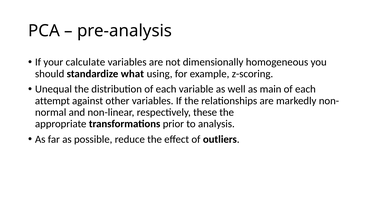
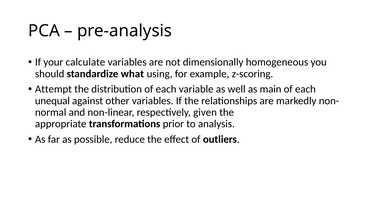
Unequal: Unequal -> Attempt
attempt: attempt -> unequal
these: these -> given
